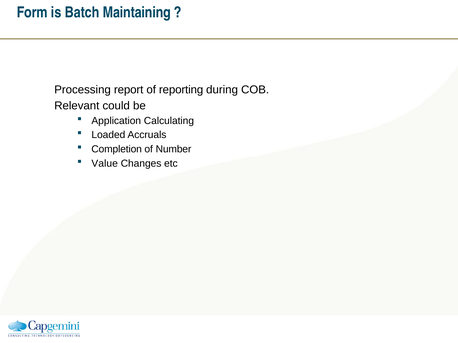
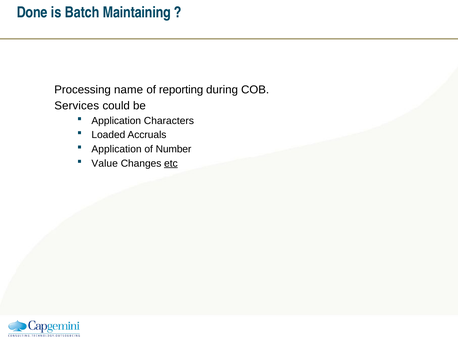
Form: Form -> Done
report: report -> name
Relevant: Relevant -> Services
Calculating: Calculating -> Characters
Completion at (117, 149): Completion -> Application
etc underline: none -> present
